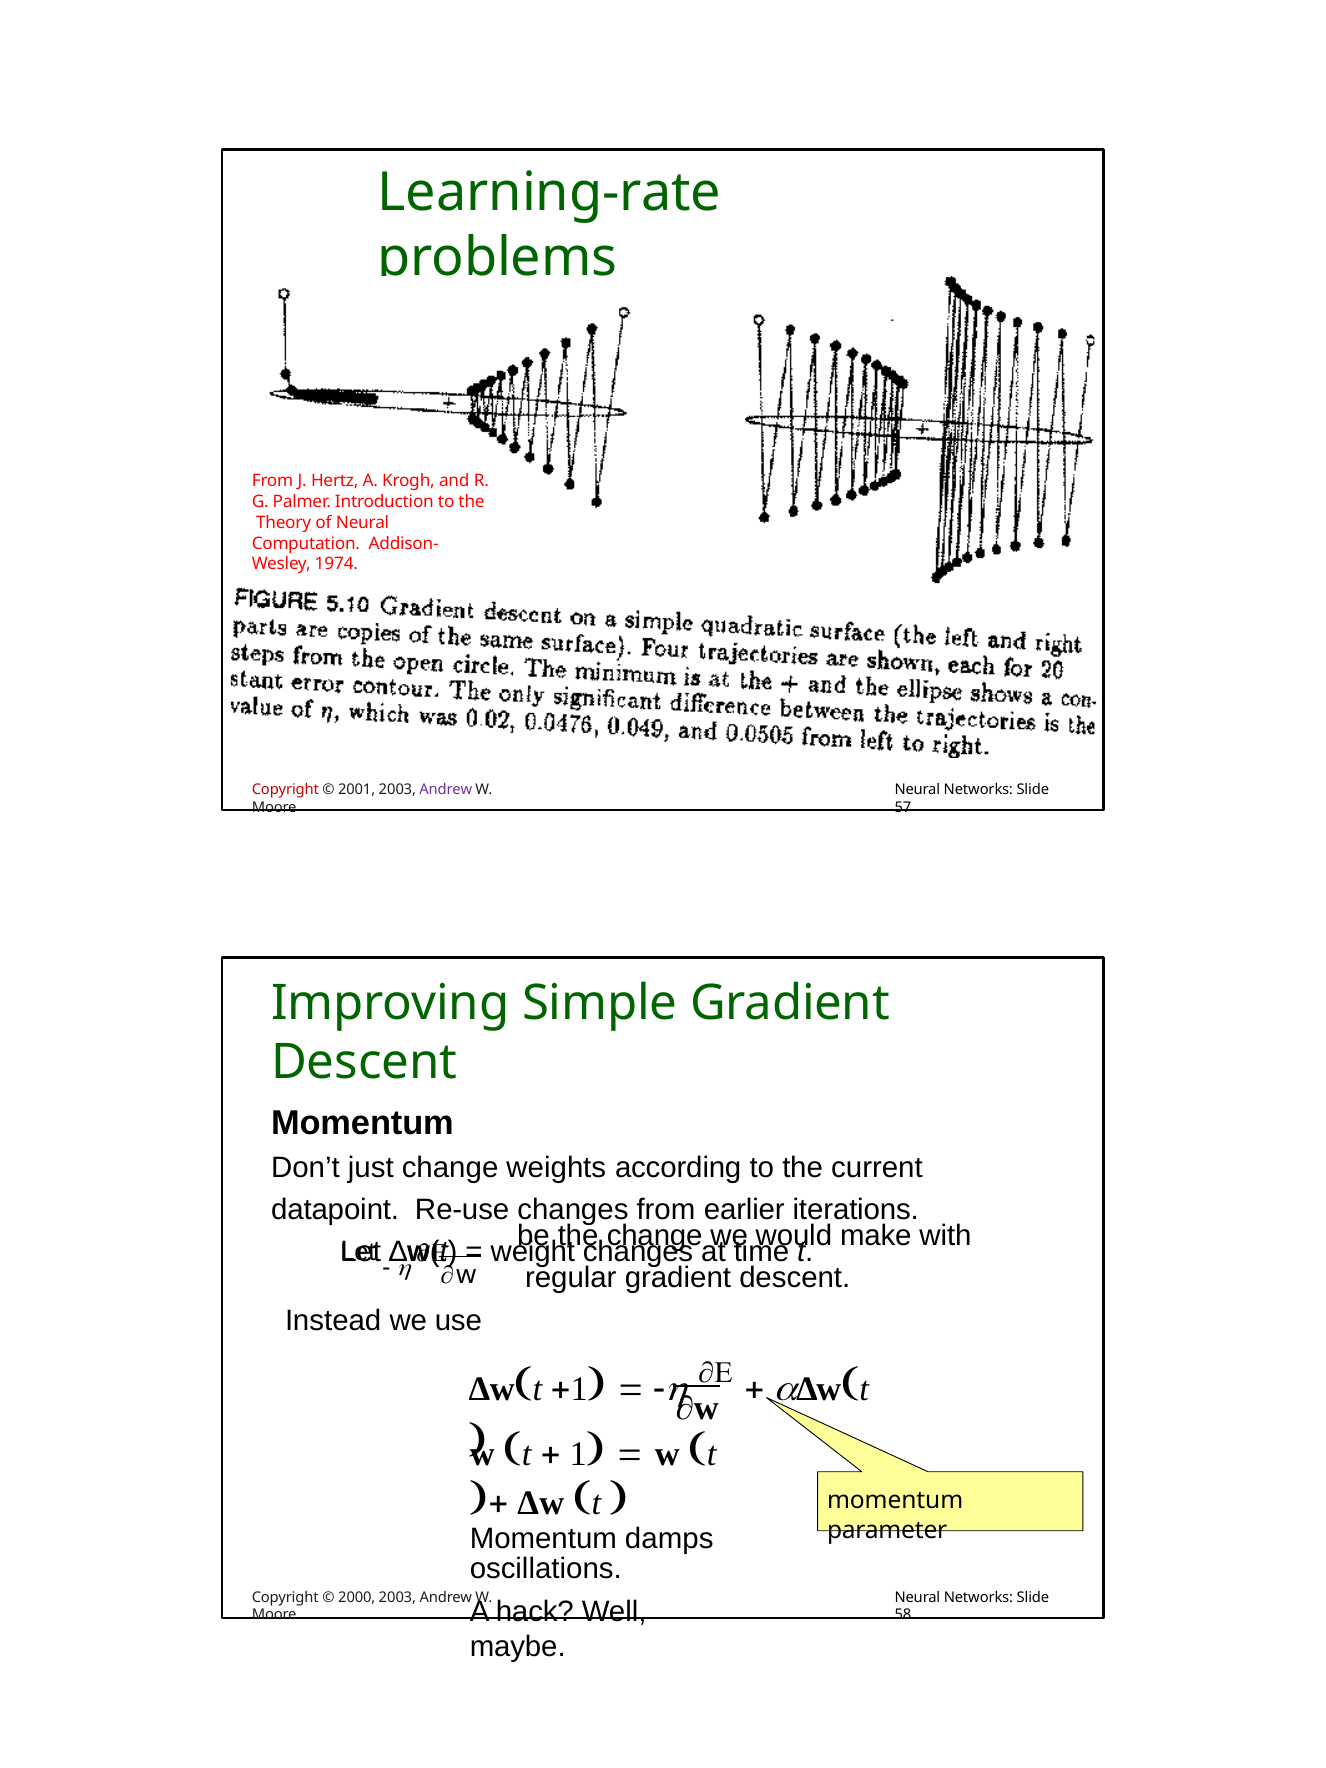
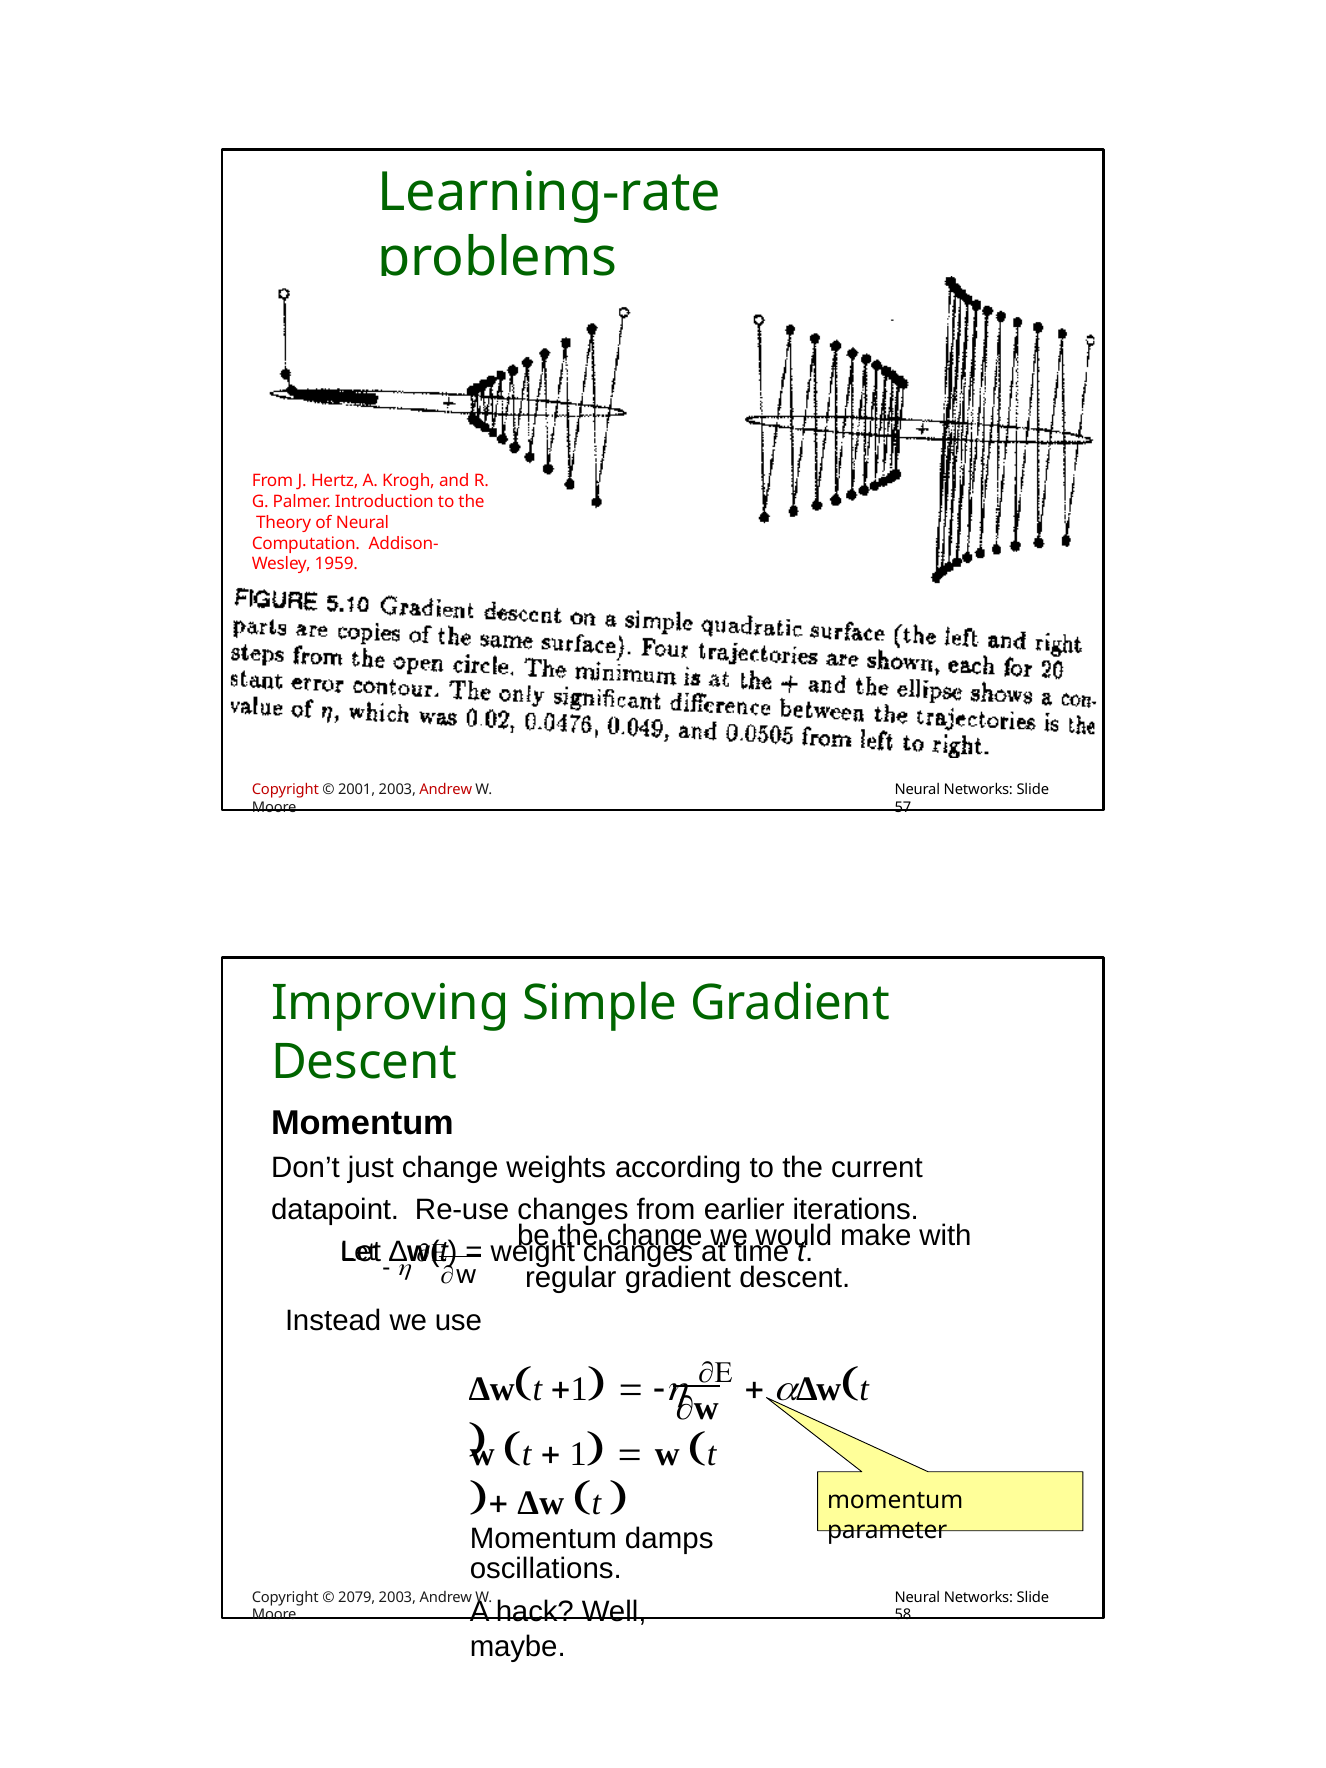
1974: 1974 -> 1959
Andrew at (446, 790) colour: purple -> red
2000: 2000 -> 2079
